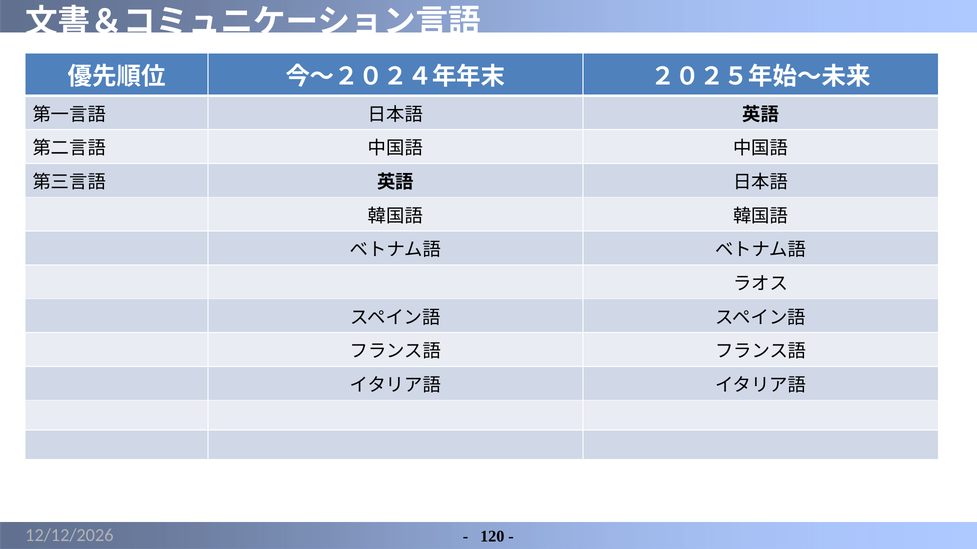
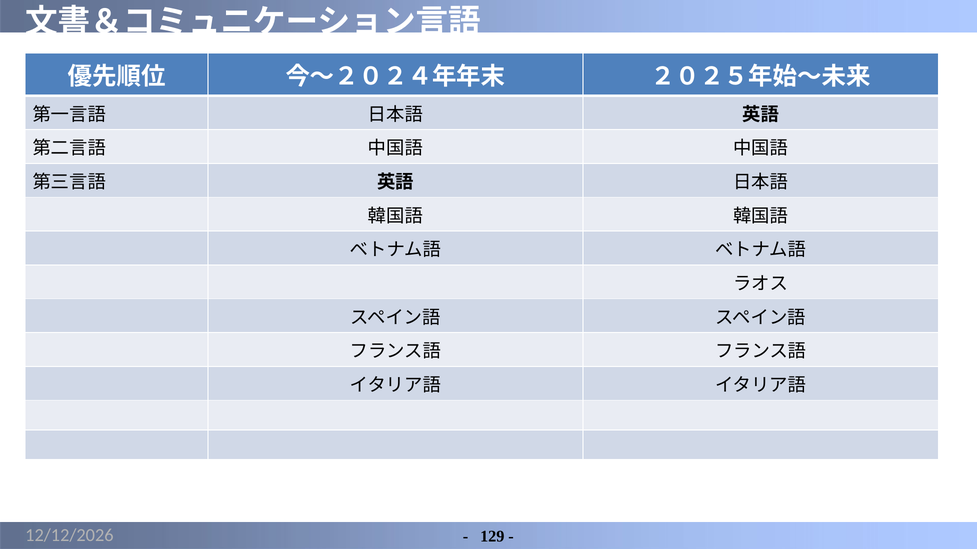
120: 120 -> 129
